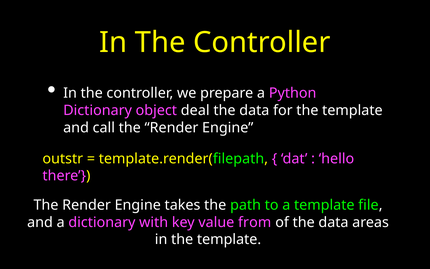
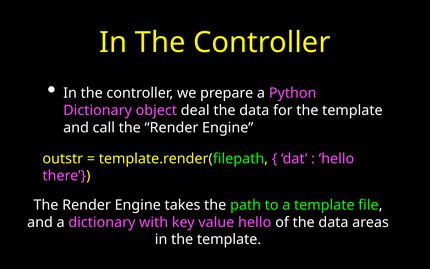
value from: from -> hello
